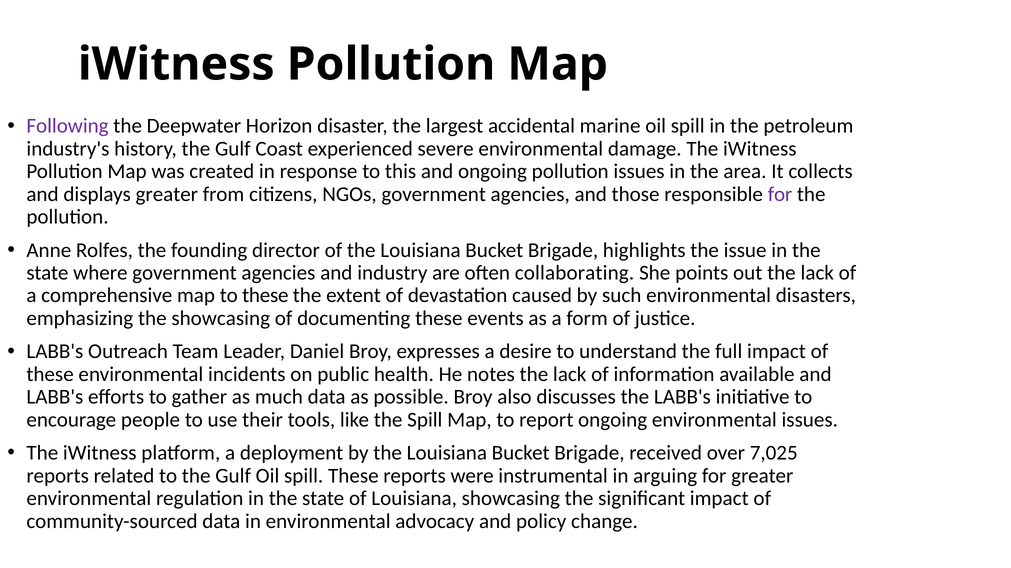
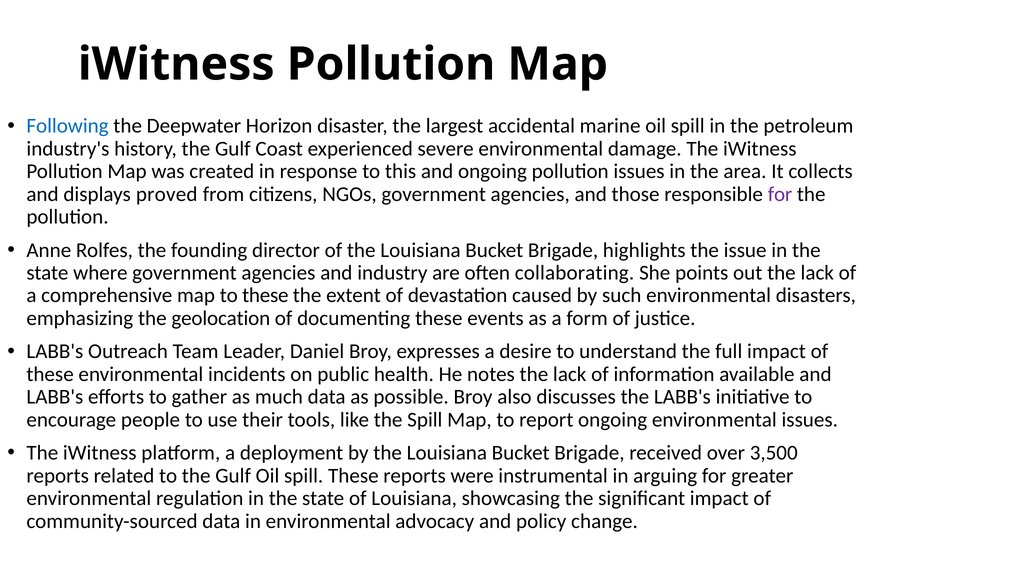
Following colour: purple -> blue
displays greater: greater -> proved
the showcasing: showcasing -> geolocation
7,025: 7,025 -> 3,500
